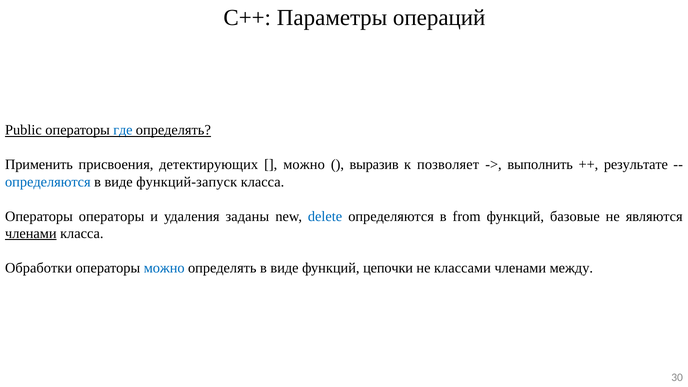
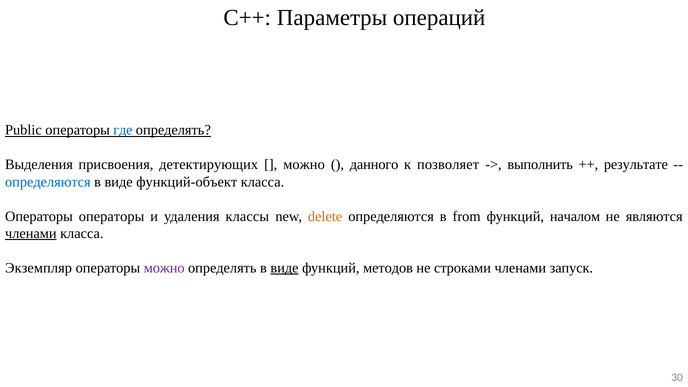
Применить: Применить -> Выделения
выразив: выразив -> данного
функций-запуск: функций-запуск -> функций-объект
заданы: заданы -> классы
delete colour: blue -> orange
базовые: базовые -> началом
Обработки: Обработки -> Экземпляр
можно at (164, 268) colour: blue -> purple
виде at (285, 268) underline: none -> present
цепочки: цепочки -> методов
классами: классами -> строками
между: между -> запуск
